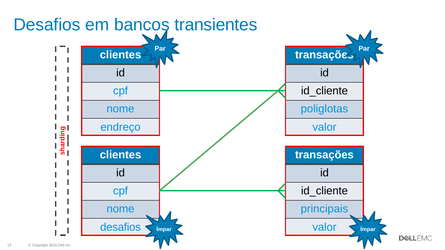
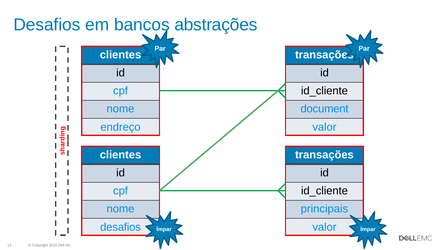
transientes: transientes -> abstrações
poliglotas: poliglotas -> document
